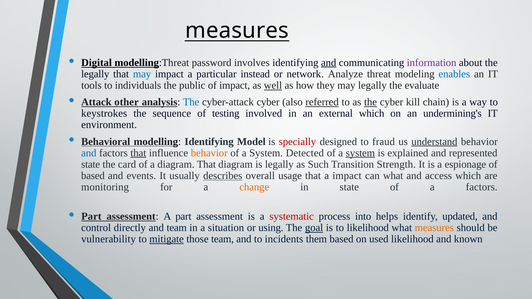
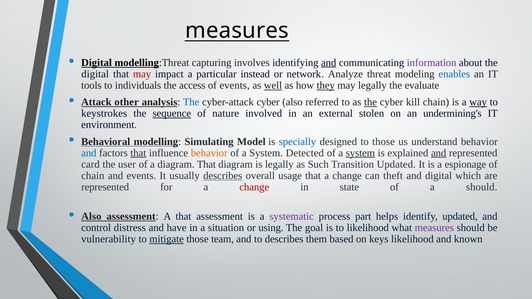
password: password -> capturing
legally at (95, 74): legally -> digital
may at (142, 74) colour: blue -> red
public: public -> access
of impact: impact -> events
they underline: none -> present
referred underline: present -> none
way underline: none -> present
sequence underline: none -> present
testing: testing -> nature
external which: which -> stolen
modelling Identifying: Identifying -> Simulating
specially colour: red -> blue
to fraud: fraud -> those
understand underline: present -> none
and at (439, 153) underline: none -> present
state at (91, 164): state -> card
card: card -> user
Transition Strength: Strength -> Updated
based at (93, 176): based -> chain
that a impact: impact -> change
can what: what -> theft
and access: access -> digital
monitoring at (105, 187): monitoring -> represented
change at (254, 187) colour: orange -> red
a factors: factors -> should
Part at (91, 217): Part -> Also
A part: part -> that
systematic colour: red -> purple
into: into -> part
directly: directly -> distress
and team: team -> have
goal underline: present -> none
measures at (434, 228) colour: orange -> purple
to incidents: incidents -> describes
used: used -> keys
